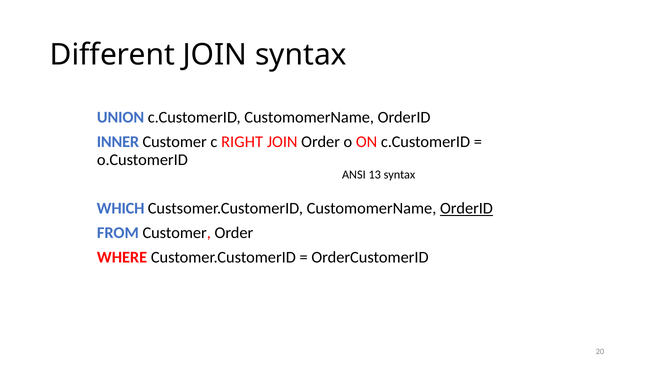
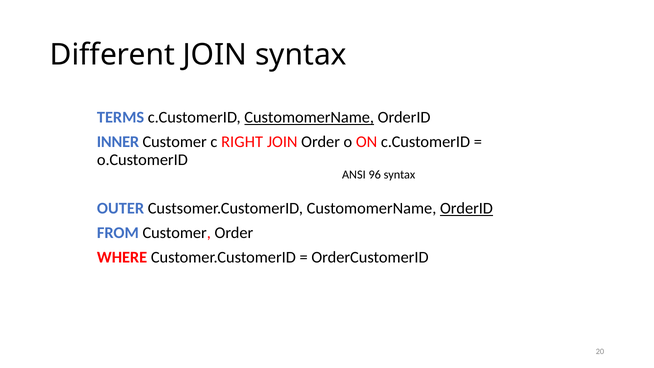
UNION: UNION -> TERMS
CustomomerName at (309, 117) underline: none -> present
13: 13 -> 96
WHICH: WHICH -> OUTER
